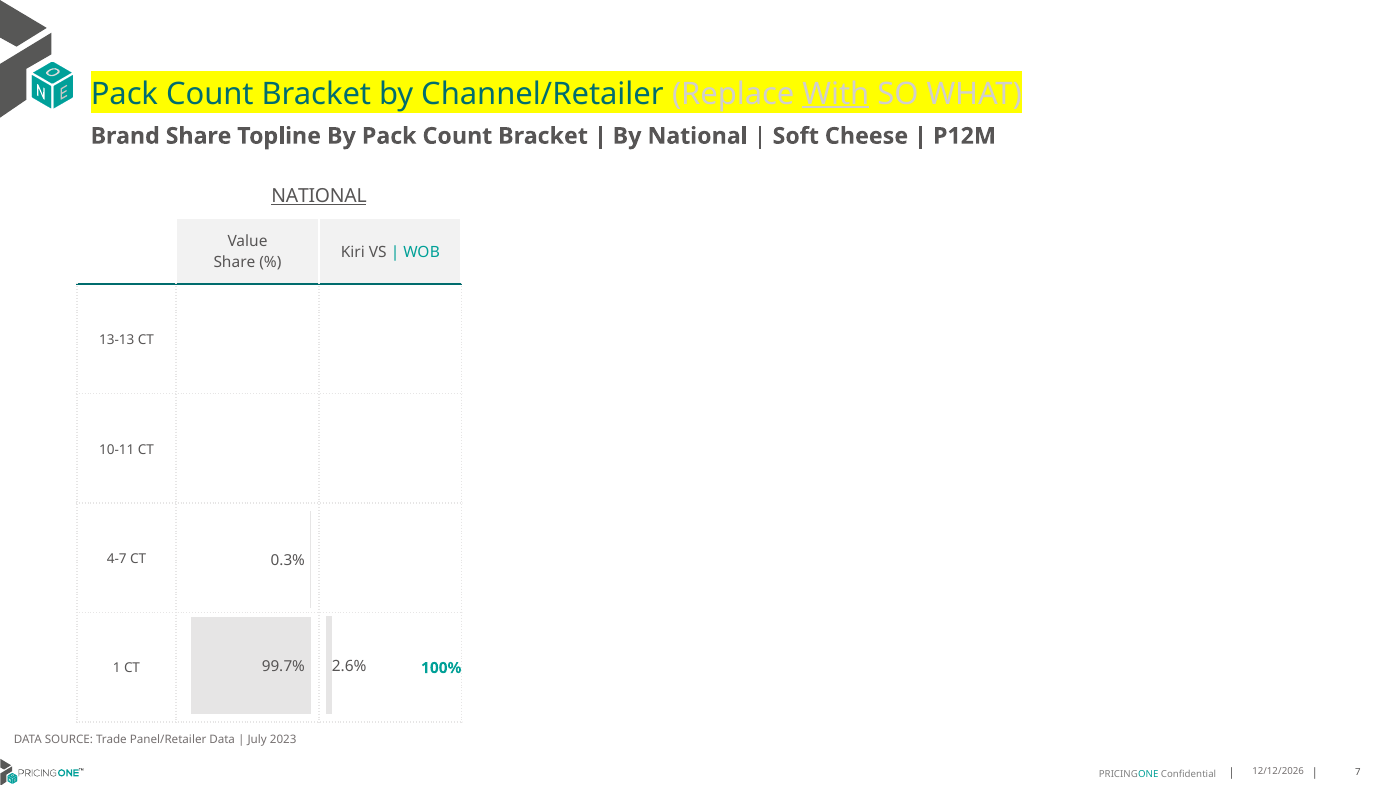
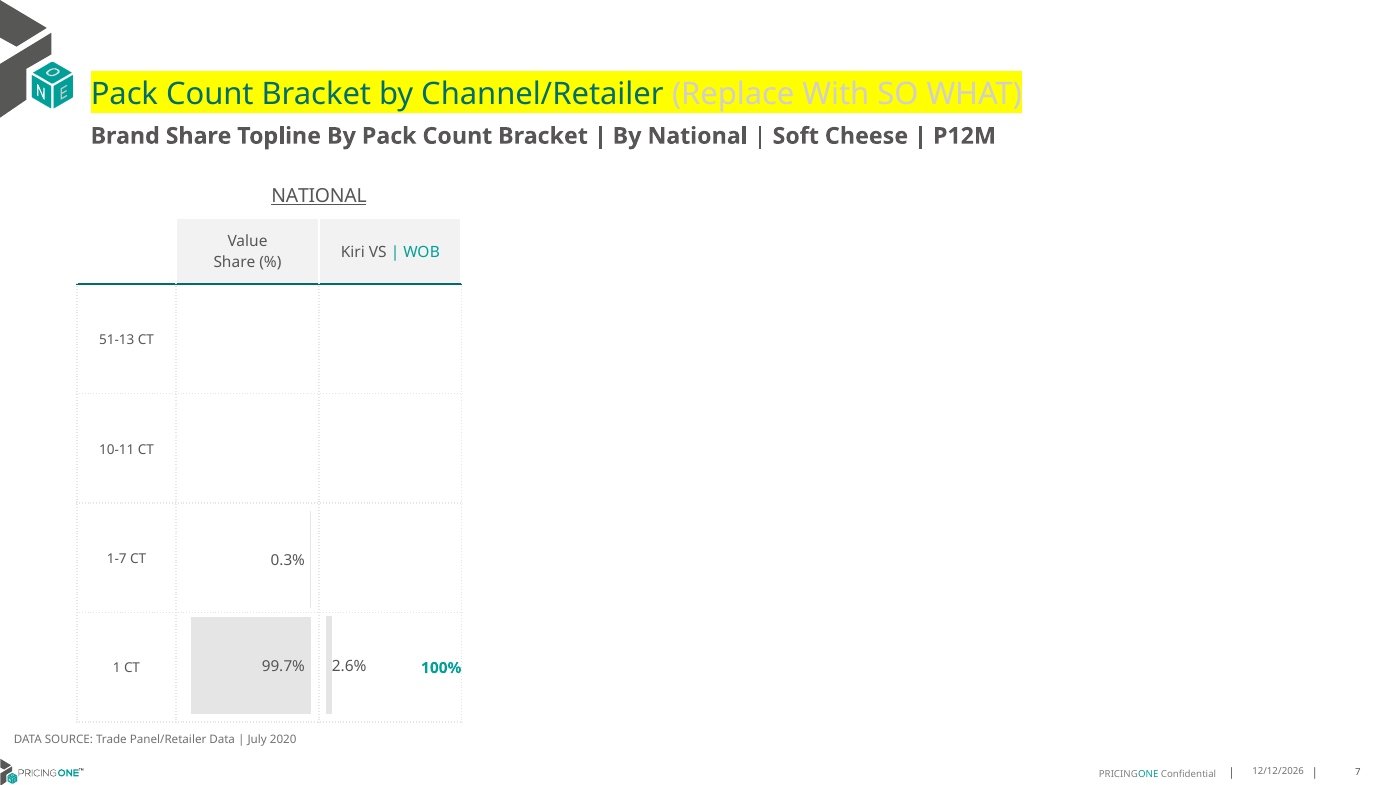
With underline: present -> none
13-13: 13-13 -> 51-13
4-7: 4-7 -> 1-7
2023: 2023 -> 2020
